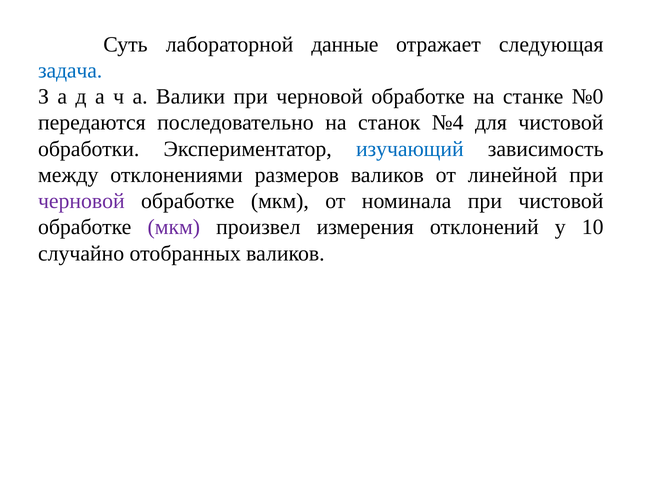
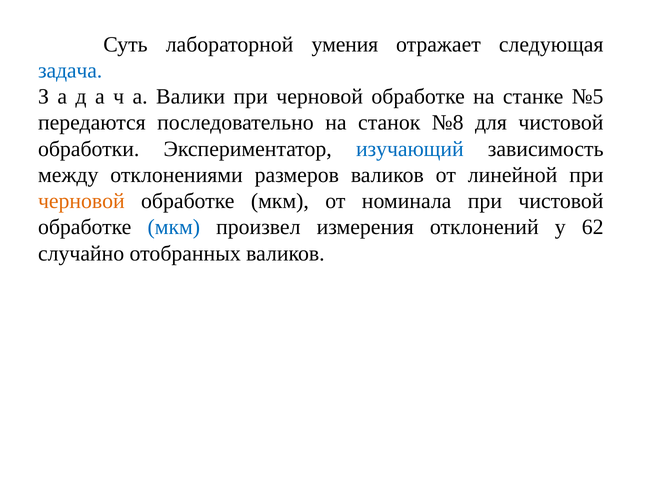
данные: данные -> умения
№0: №0 -> №5
№4: №4 -> №8
черновой at (81, 201) colour: purple -> orange
мкм at (174, 227) colour: purple -> blue
10: 10 -> 62
